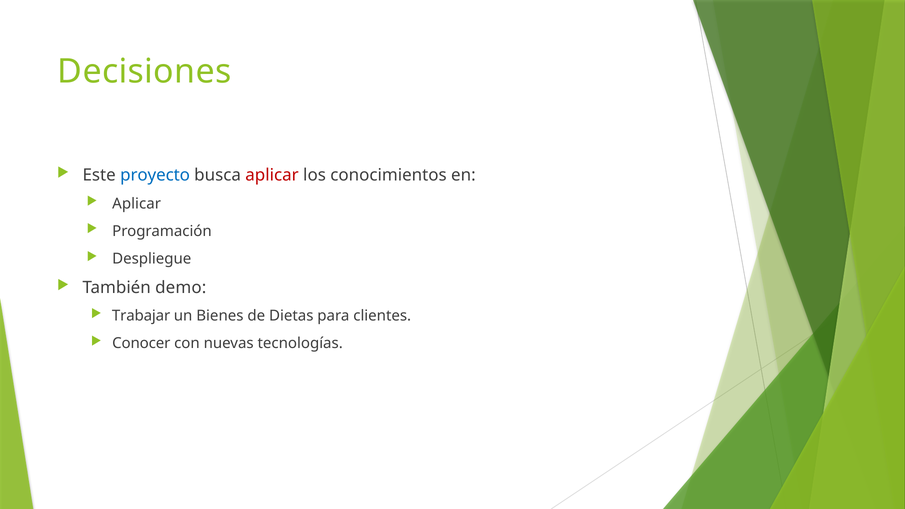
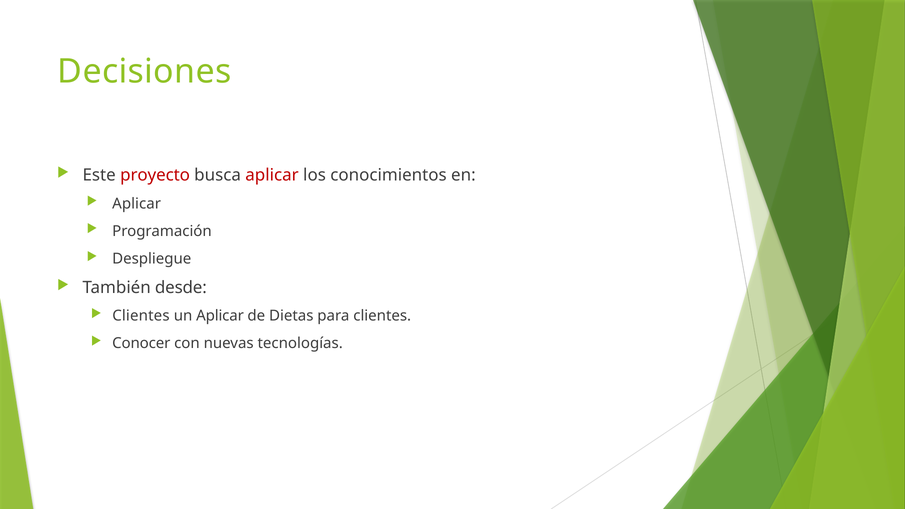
proyecto colour: blue -> red
demo: demo -> desde
Trabajar at (141, 316): Trabajar -> Clientes
un Bienes: Bienes -> Aplicar
